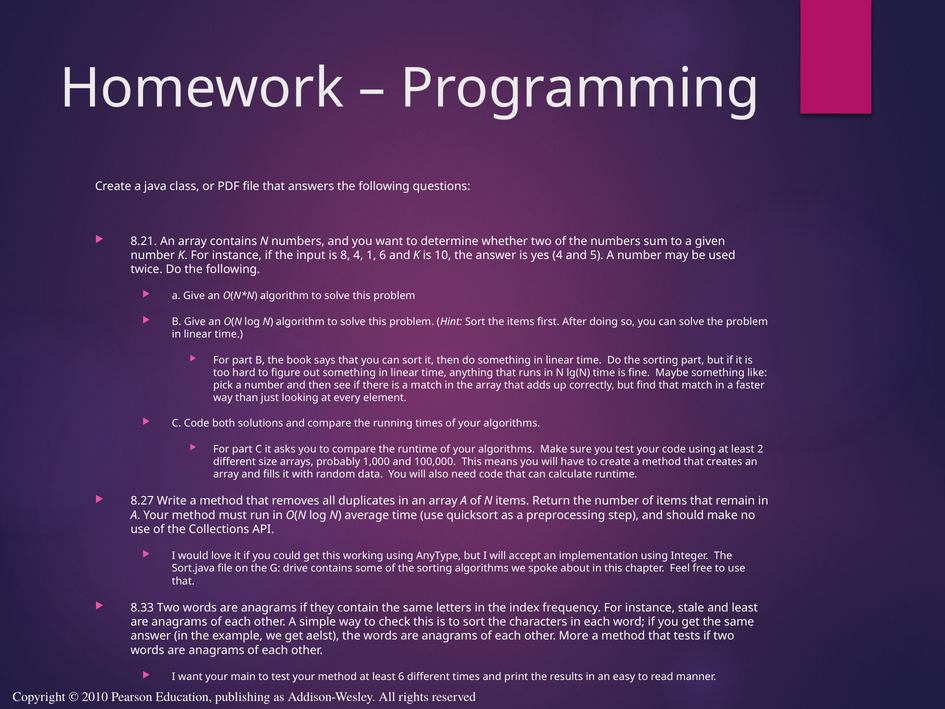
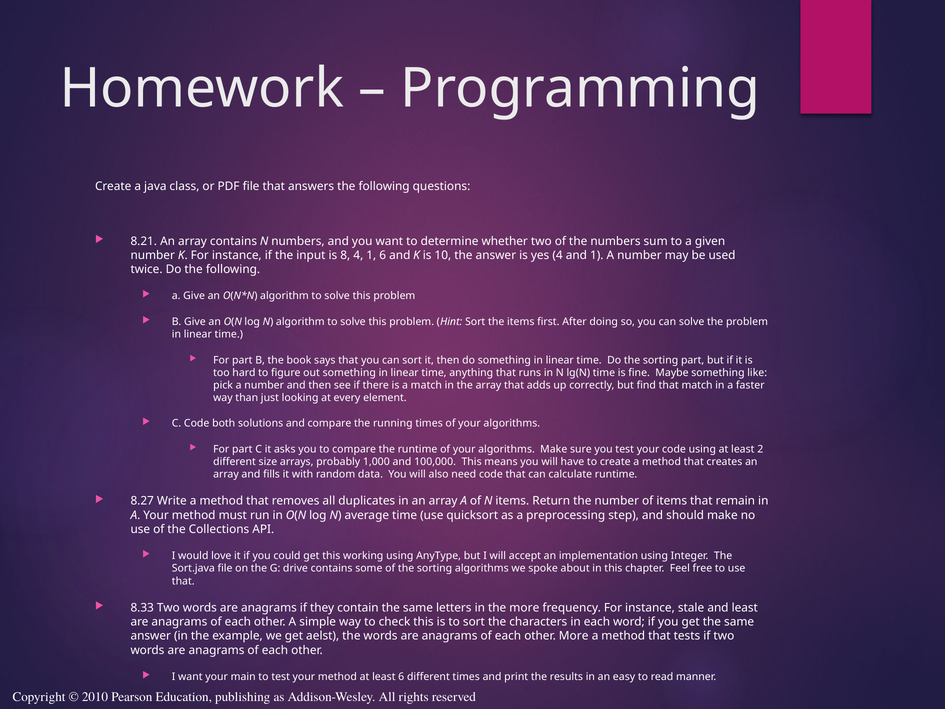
and 5: 5 -> 1
the index: index -> more
